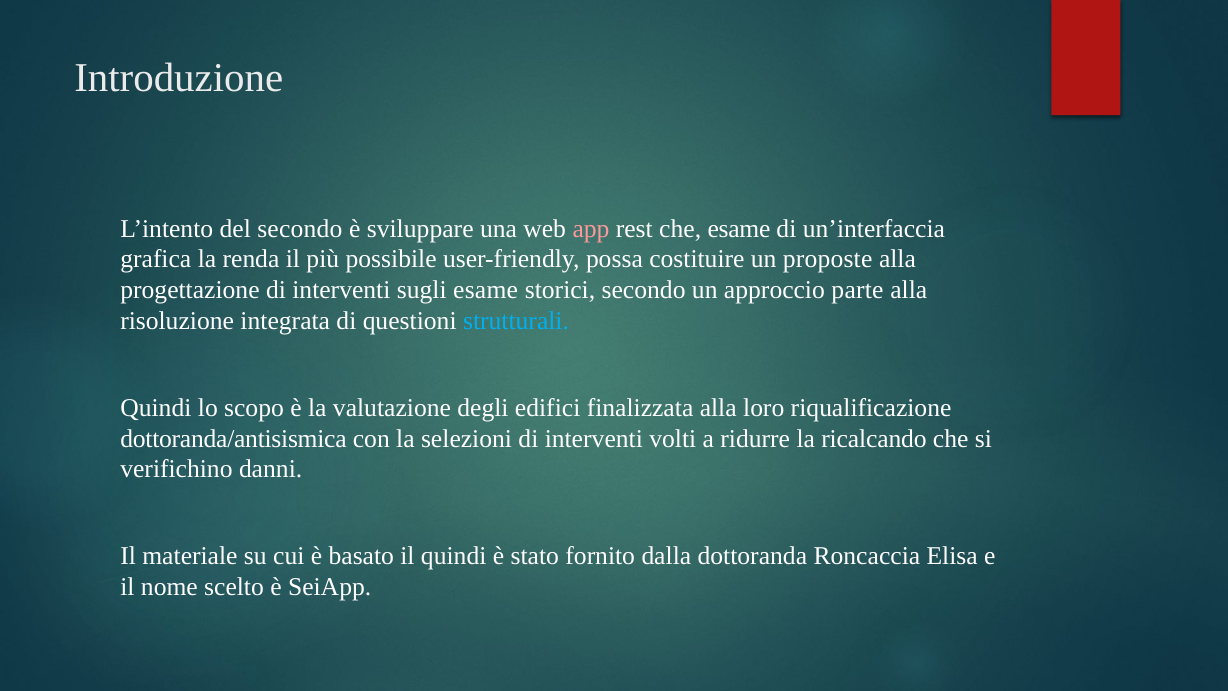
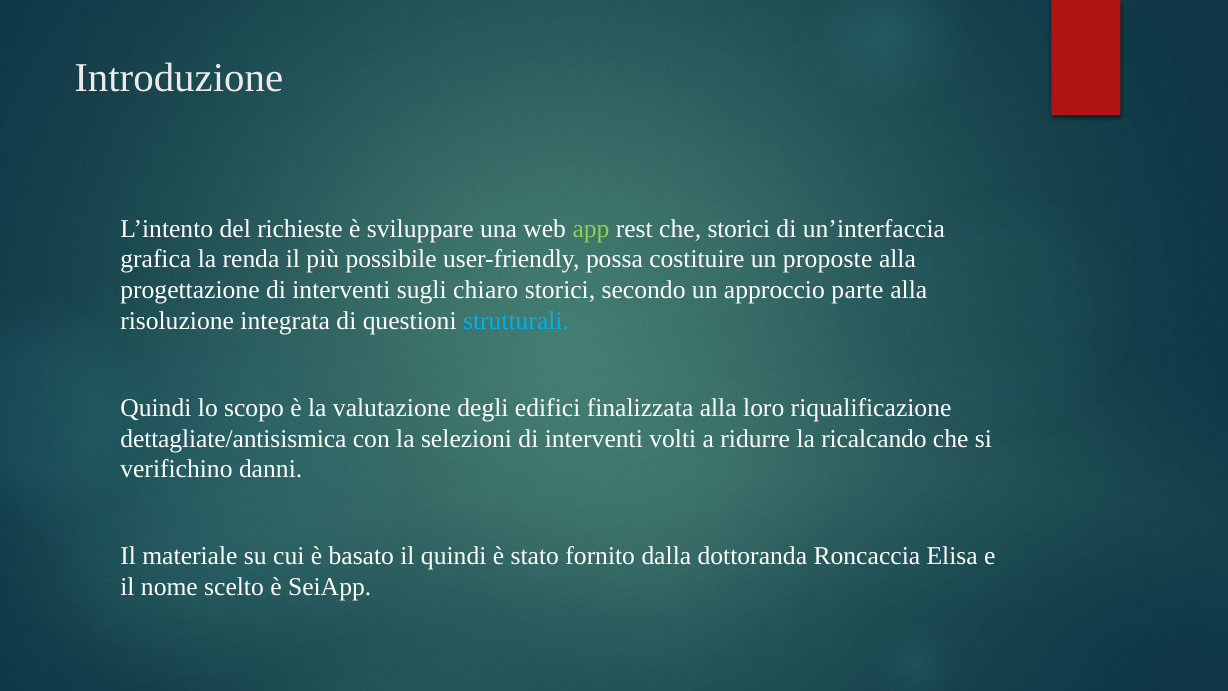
del secondo: secondo -> richieste
app colour: pink -> light green
che esame: esame -> storici
sugli esame: esame -> chiaro
dottoranda/antisismica: dottoranda/antisismica -> dettagliate/antisismica
